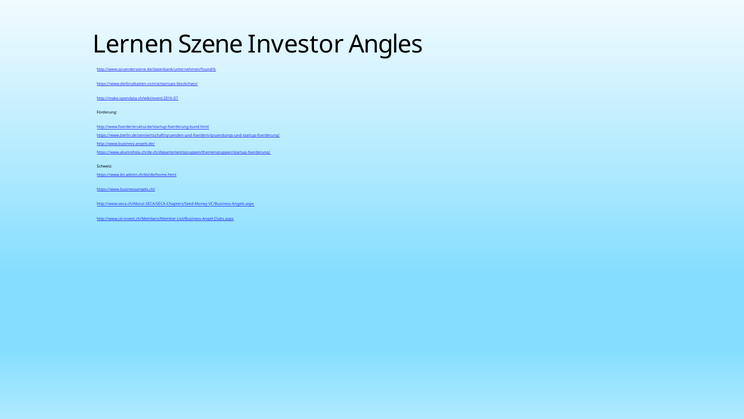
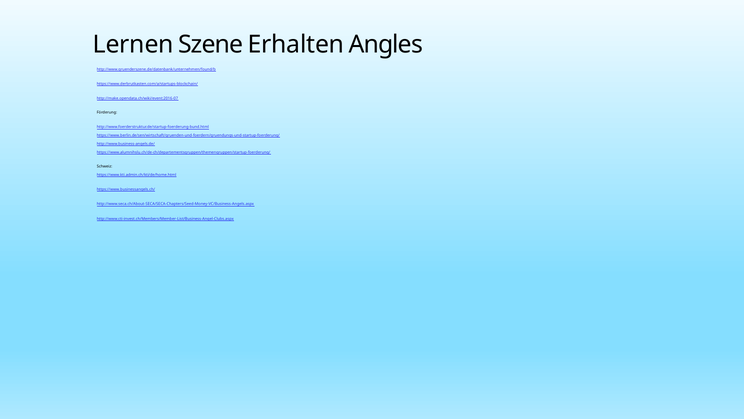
Investor: Investor -> Erhalten
